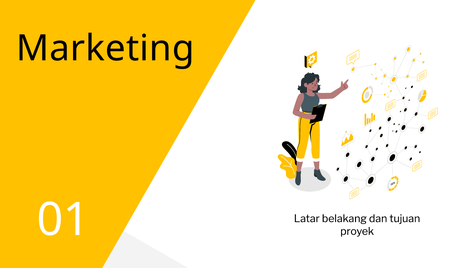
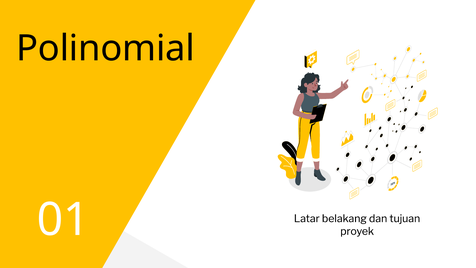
Marketing: Marketing -> Polinomial
